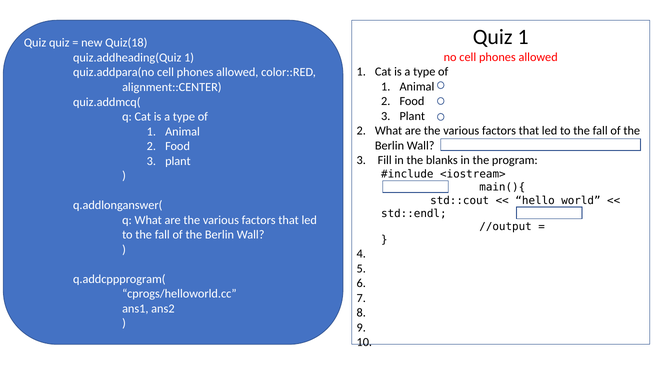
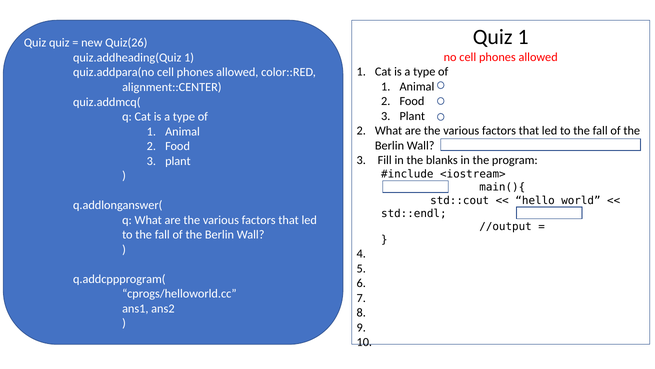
Quiz(18: Quiz(18 -> Quiz(26
